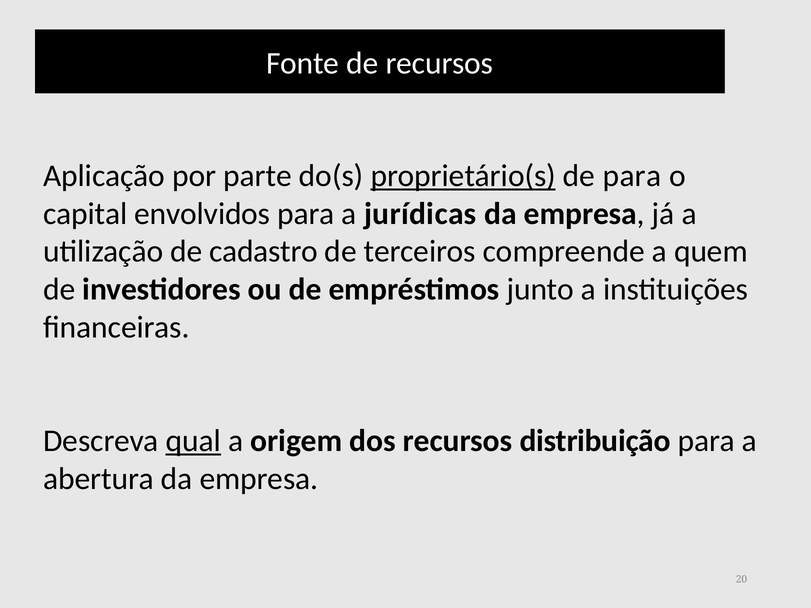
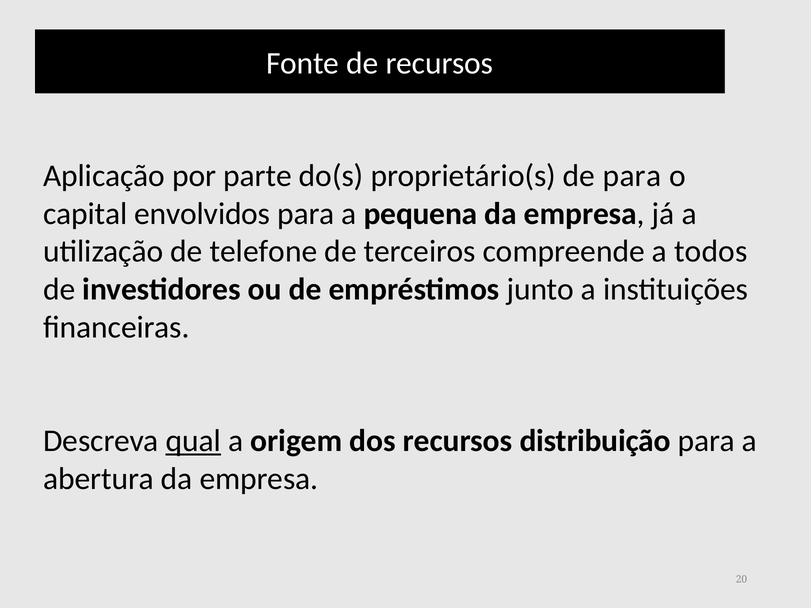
proprietário(s underline: present -> none
jurídicas: jurídicas -> pequena
cadastro: cadastro -> telefone
quem: quem -> todos
